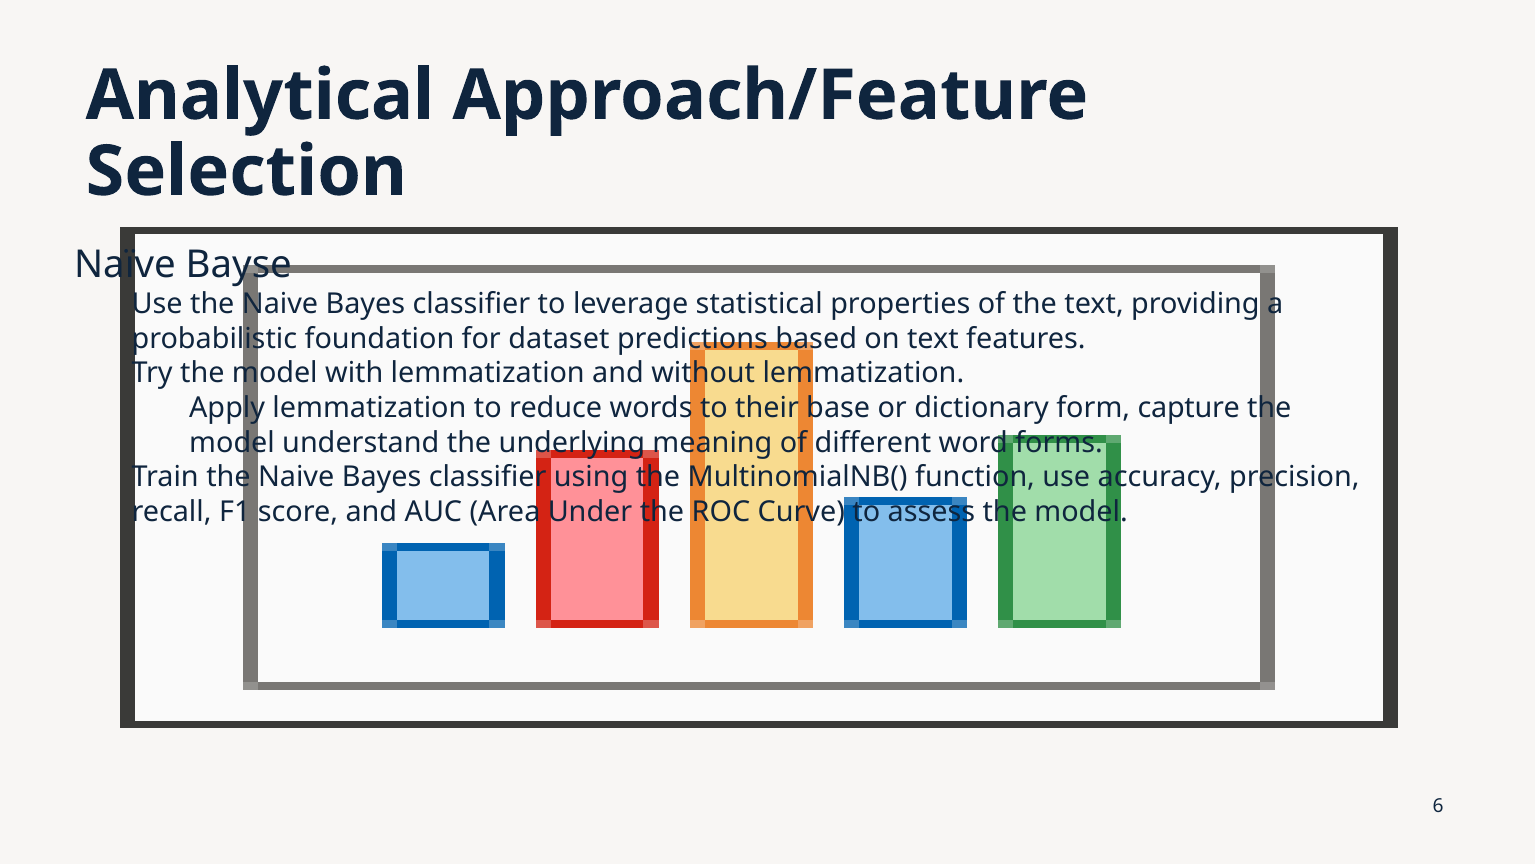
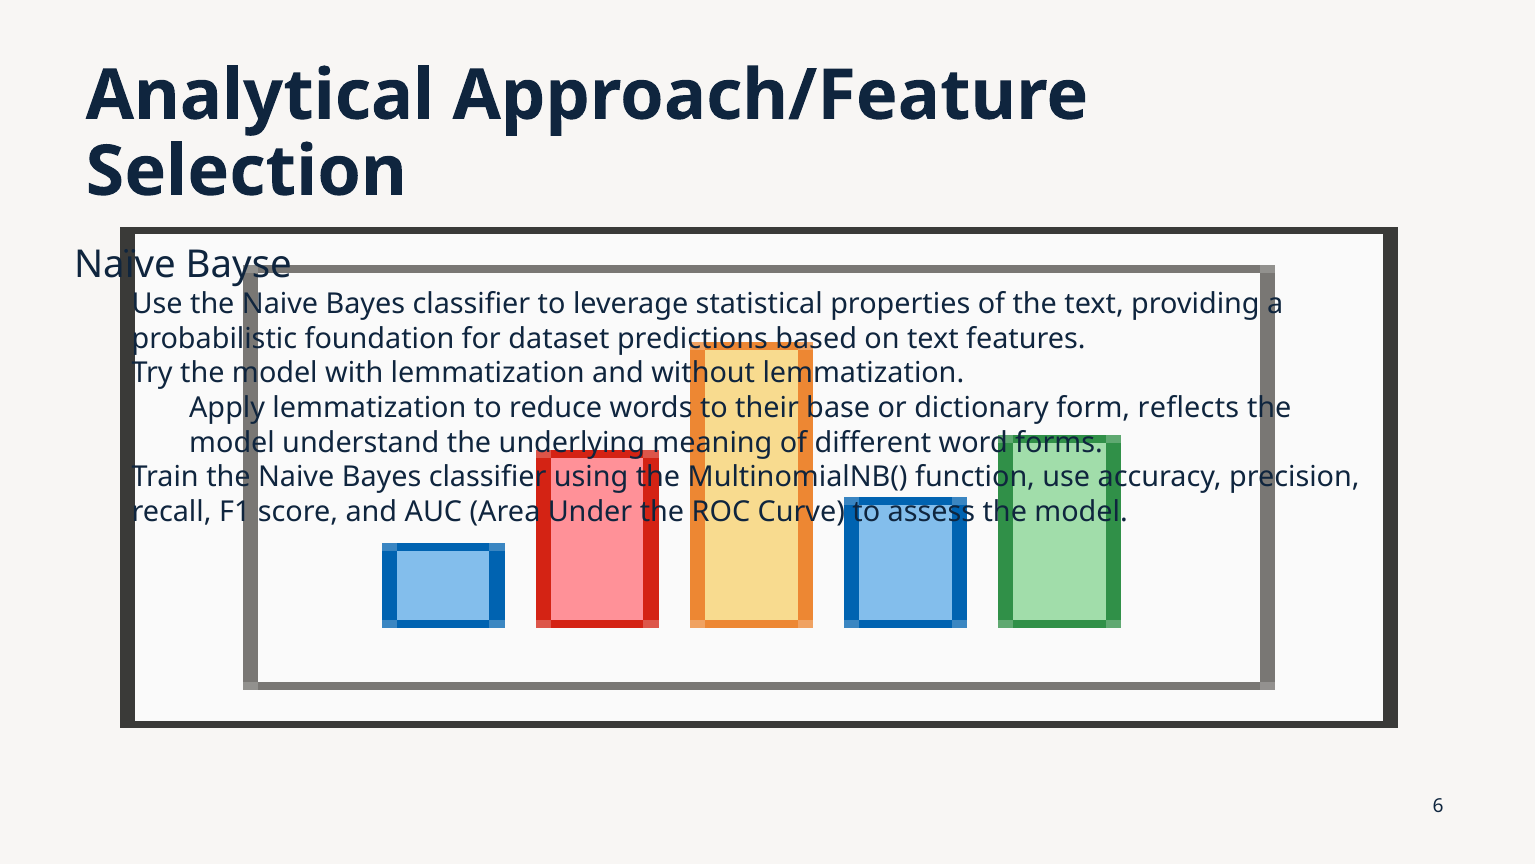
capture: capture -> reflects
